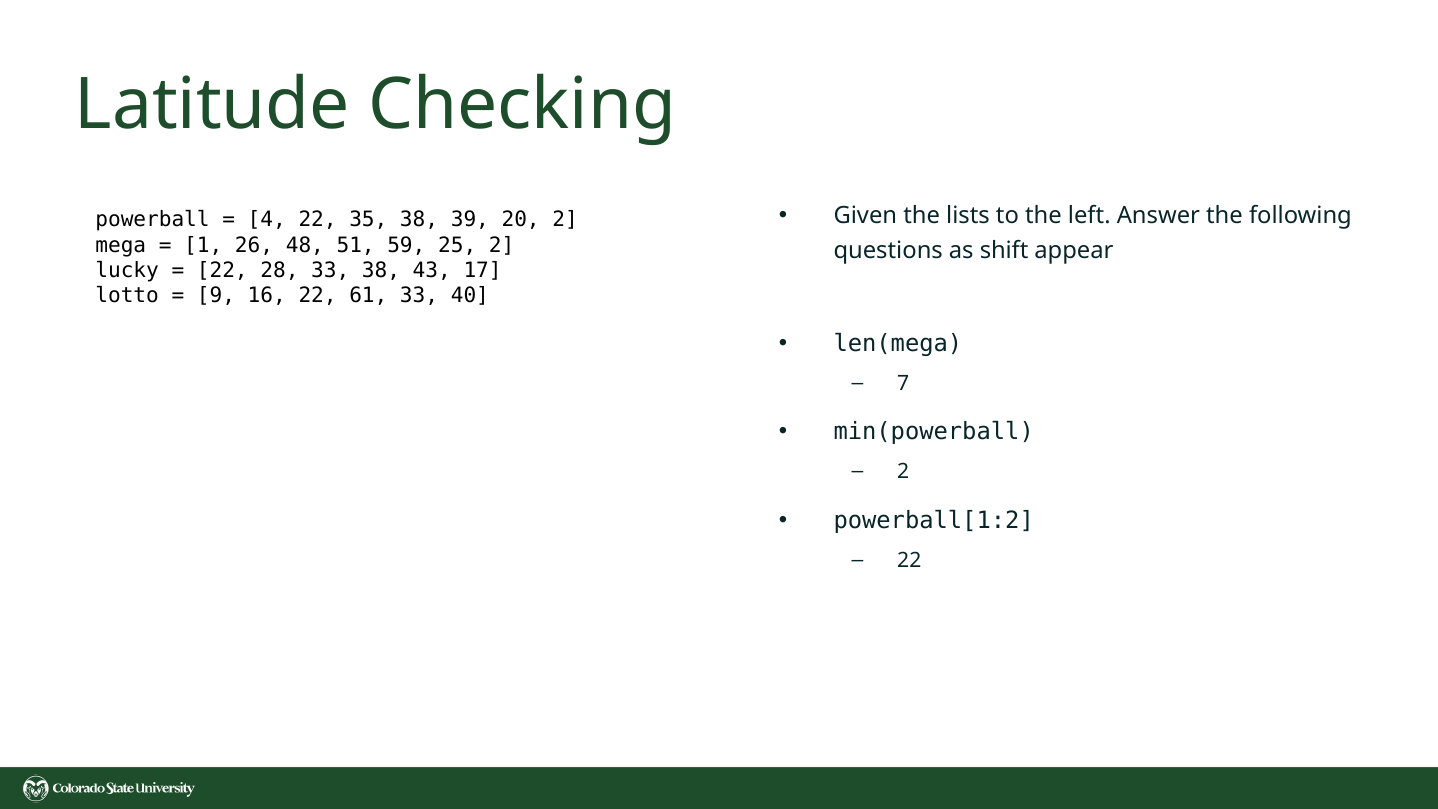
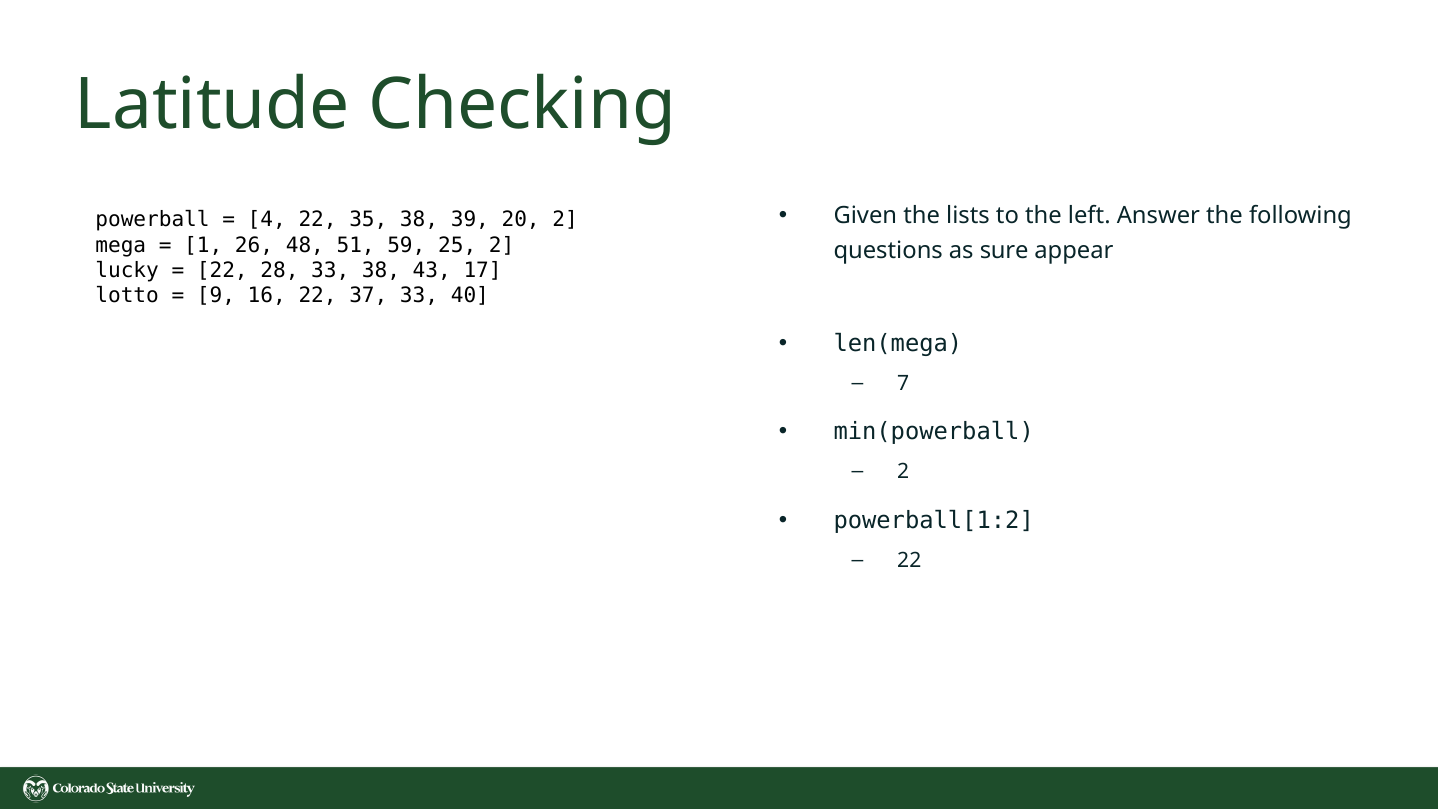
shift: shift -> sure
61: 61 -> 37
